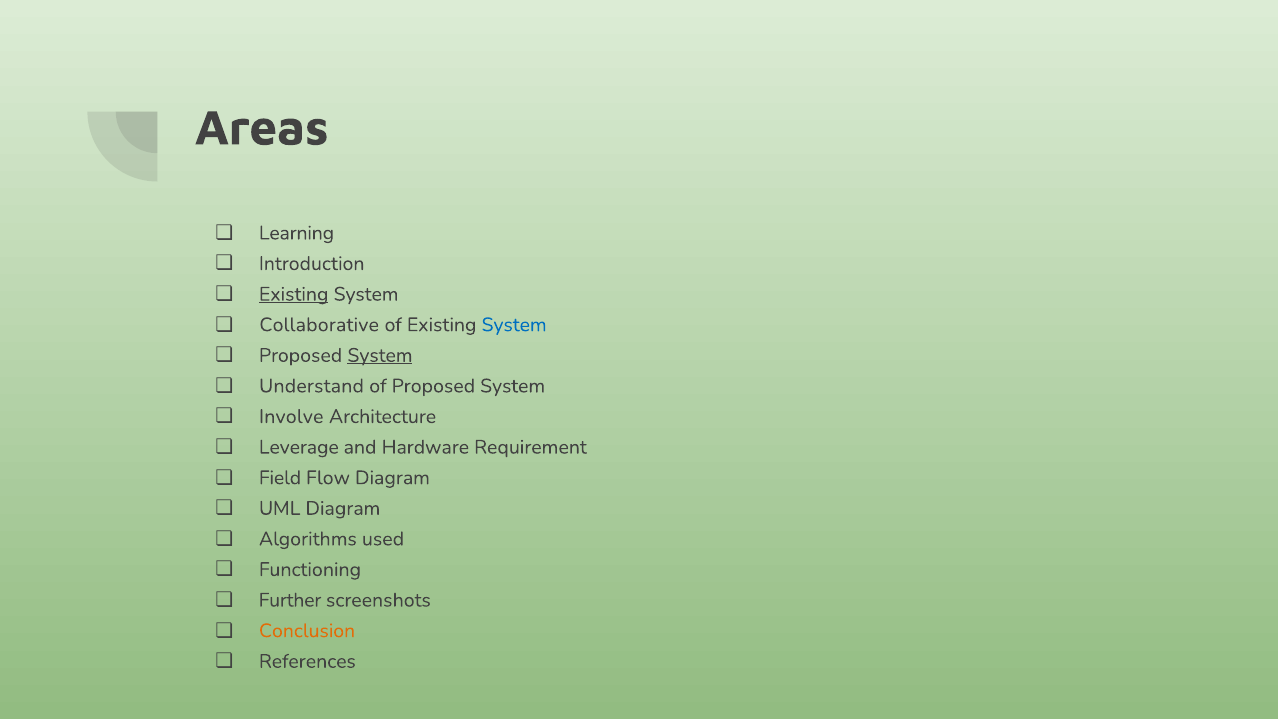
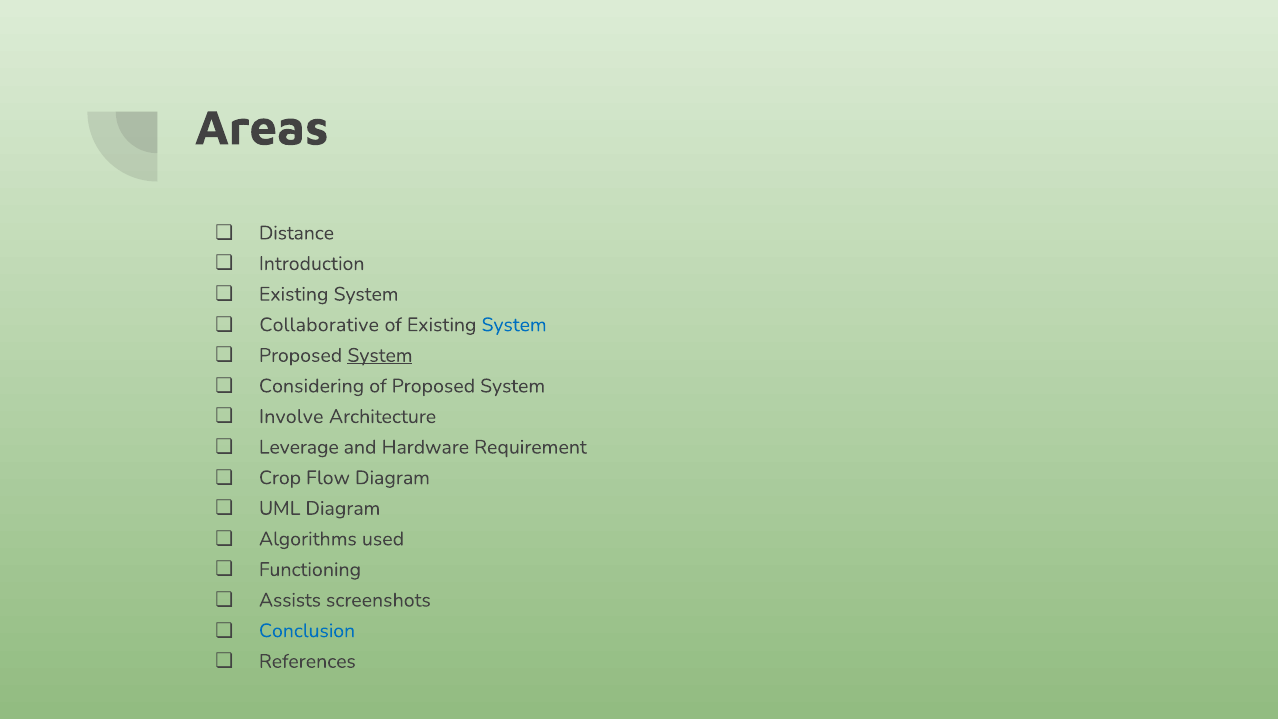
Learning: Learning -> Distance
Existing at (294, 294) underline: present -> none
Understand: Understand -> Considering
Field: Field -> Crop
Further: Further -> Assists
Conclusion colour: orange -> blue
